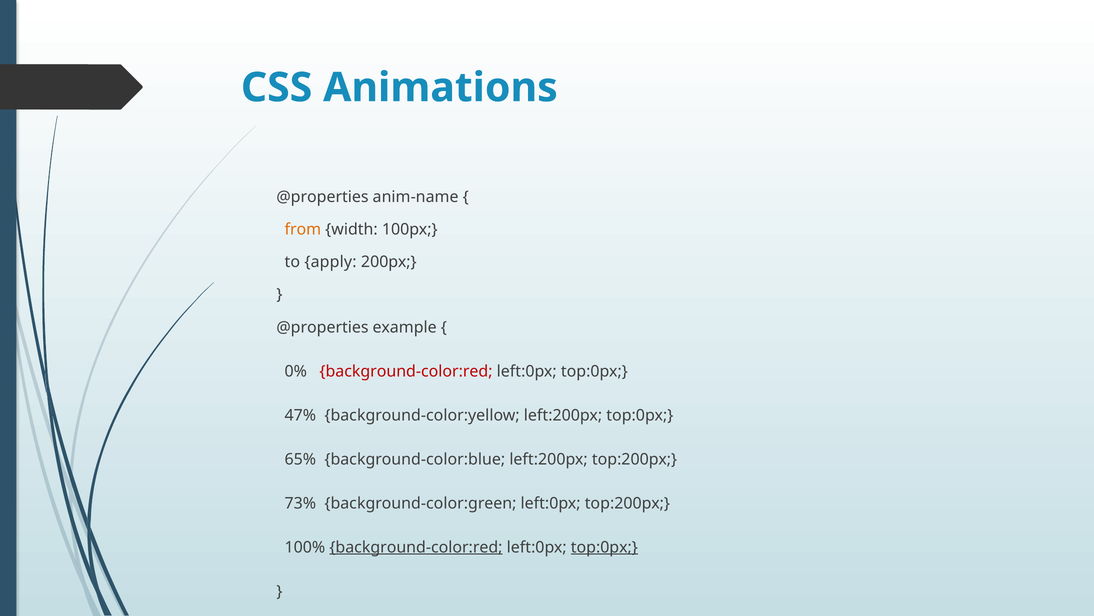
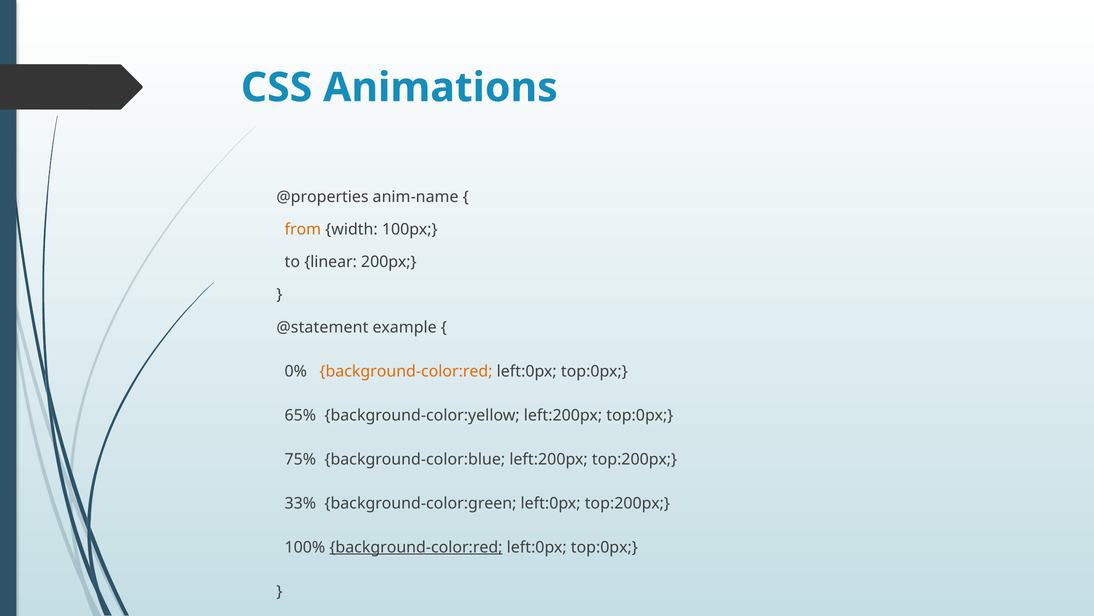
apply: apply -> linear
@properties at (322, 327): @properties -> @statement
background-color:red at (406, 371) colour: red -> orange
47%: 47% -> 65%
65%: 65% -> 75%
73%: 73% -> 33%
top:0px at (604, 547) underline: present -> none
